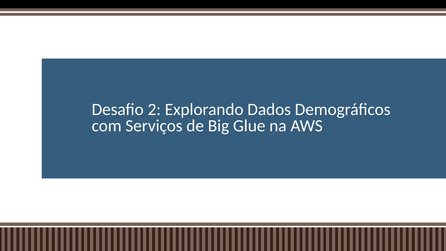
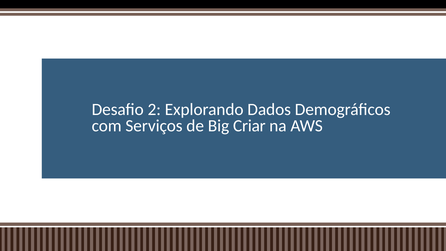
Glue: Glue -> Criar
